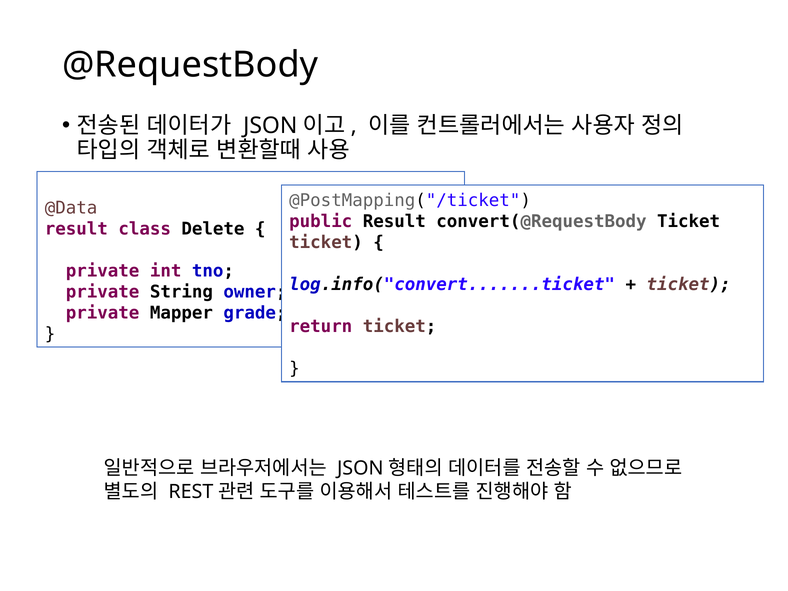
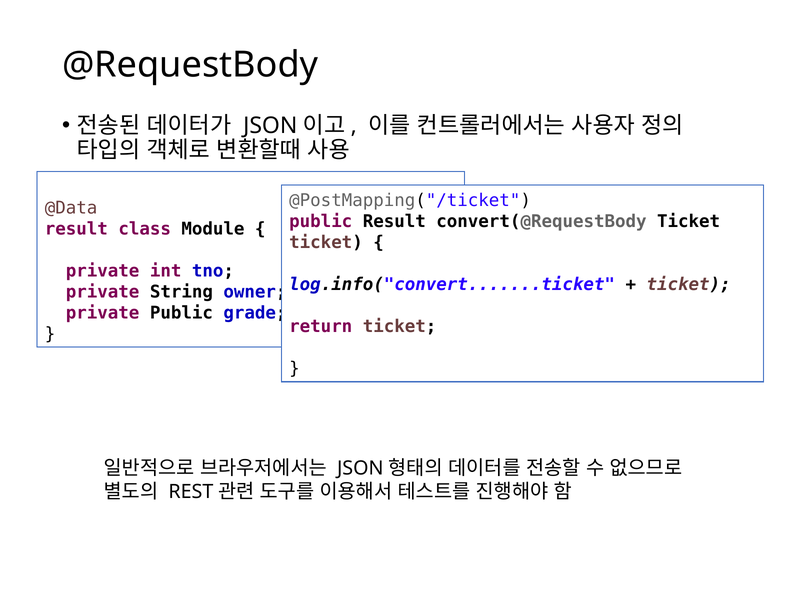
Delete: Delete -> Module
private Mapper: Mapper -> Public
